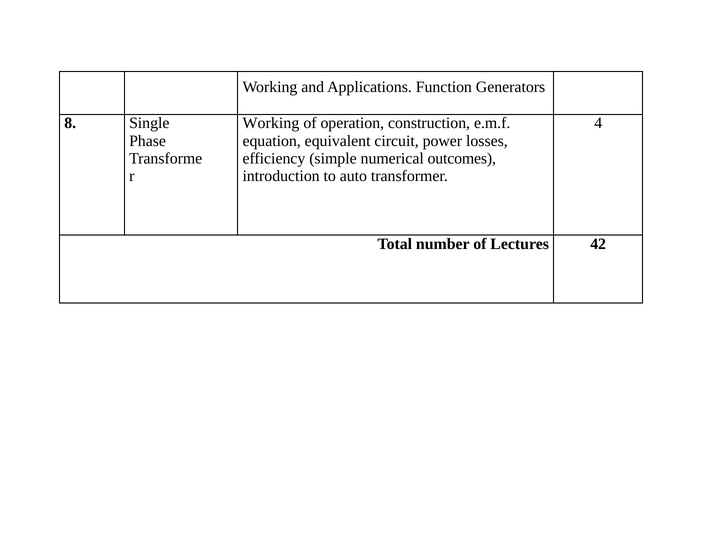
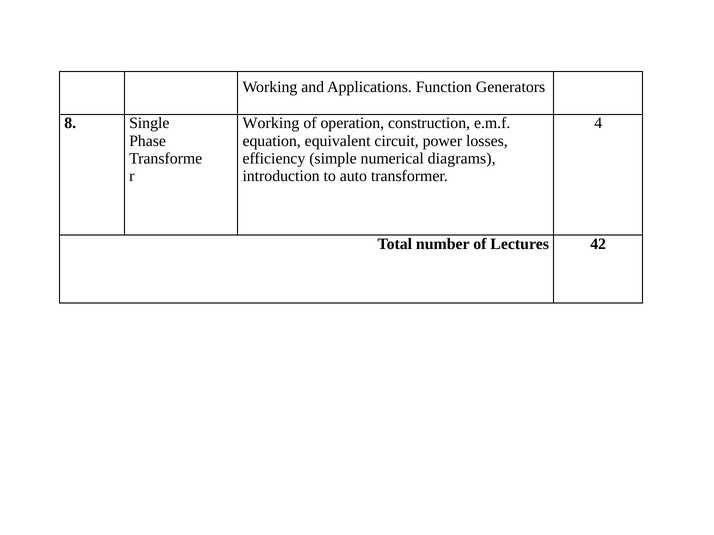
outcomes: outcomes -> diagrams
